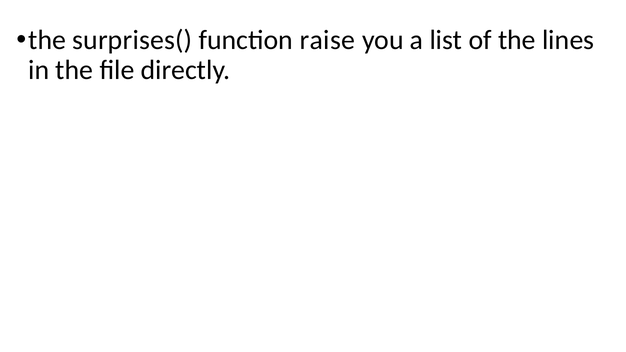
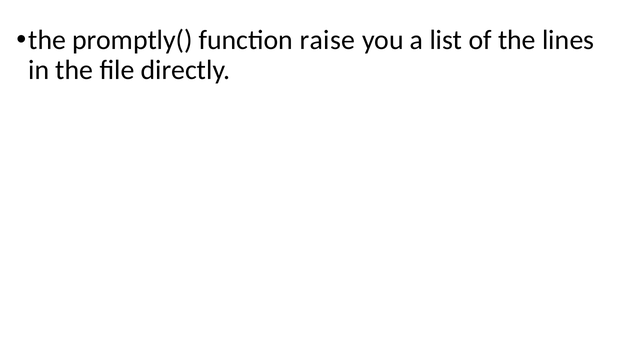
surprises(: surprises( -> promptly(
